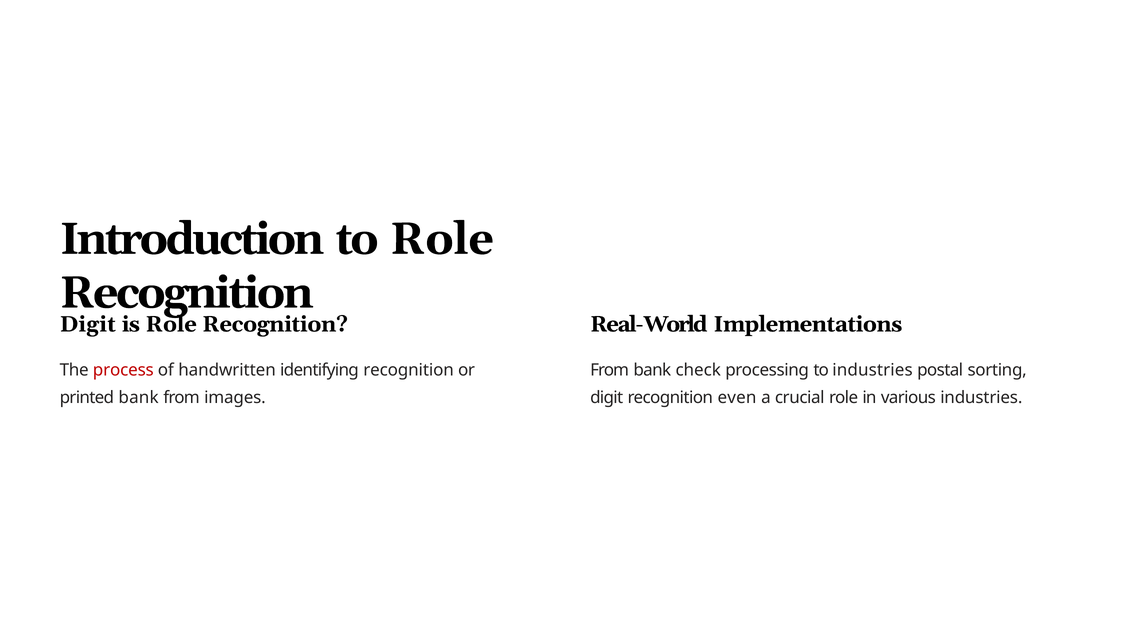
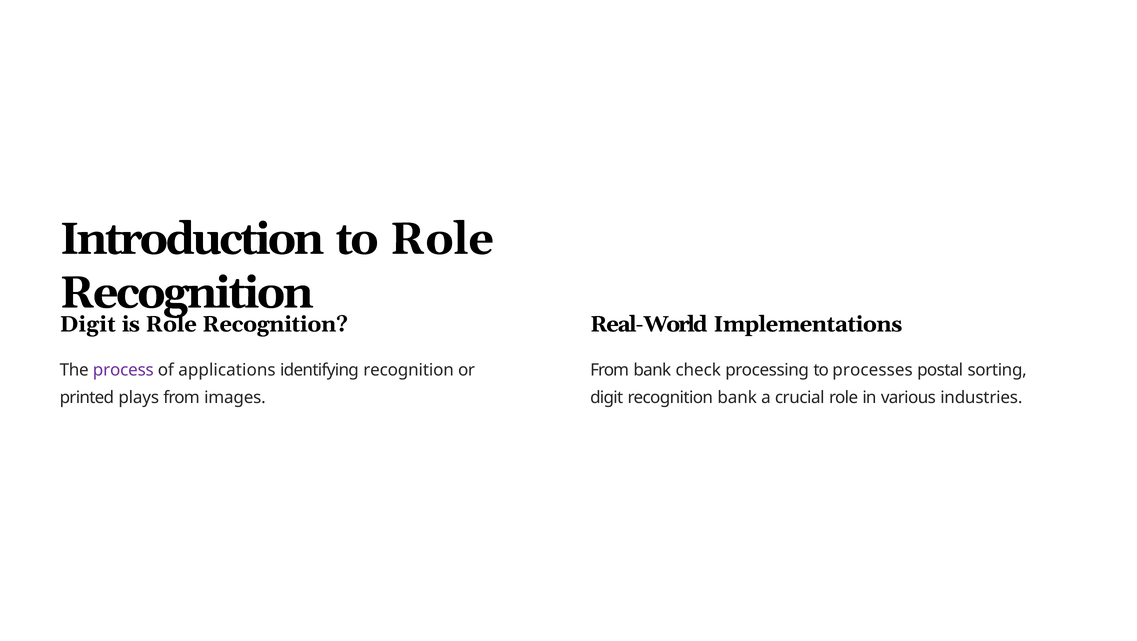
process colour: red -> purple
handwritten: handwritten -> applications
to industries: industries -> processes
printed bank: bank -> plays
recognition even: even -> bank
